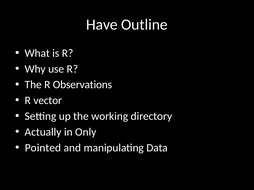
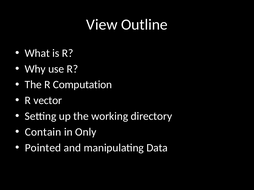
Have: Have -> View
Observations: Observations -> Computation
Actually: Actually -> Contain
